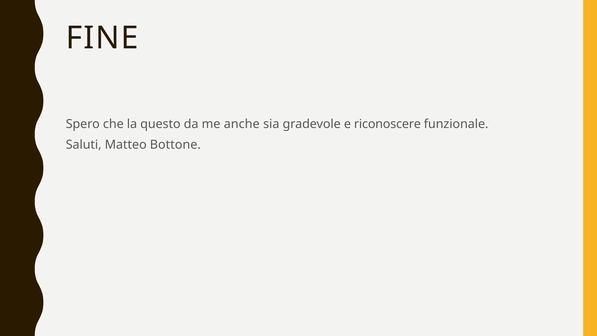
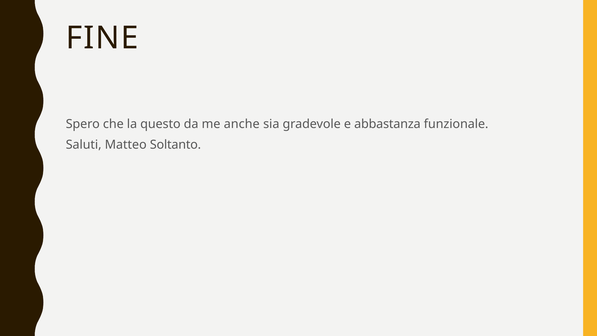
riconoscere: riconoscere -> abbastanza
Bottone: Bottone -> Soltanto
